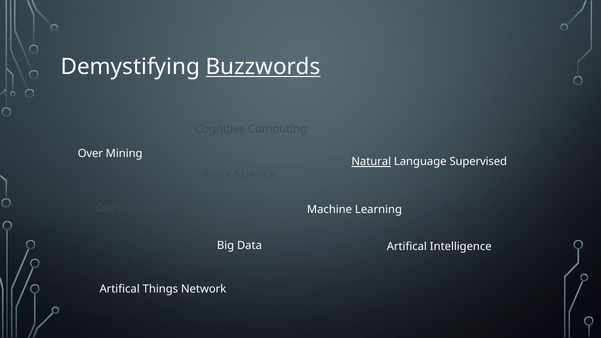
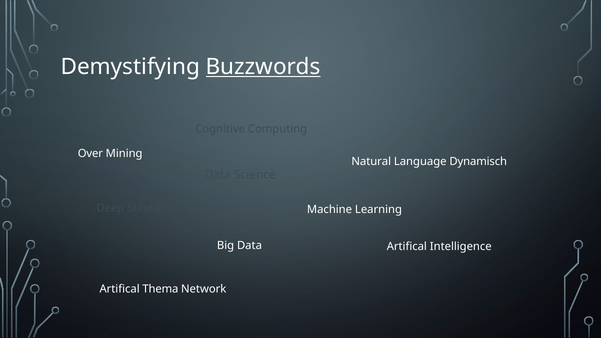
Natural underline: present -> none
Supervised: Supervised -> Dynamisch
Things: Things -> Thema
